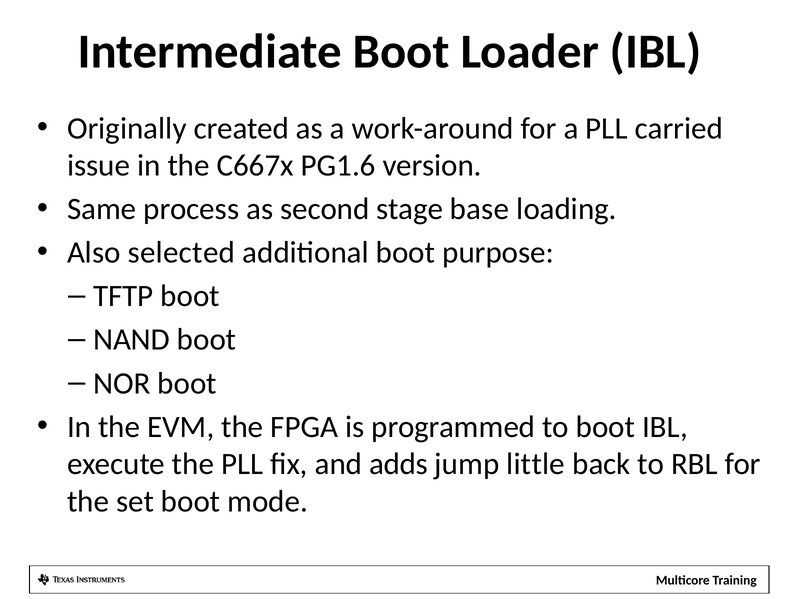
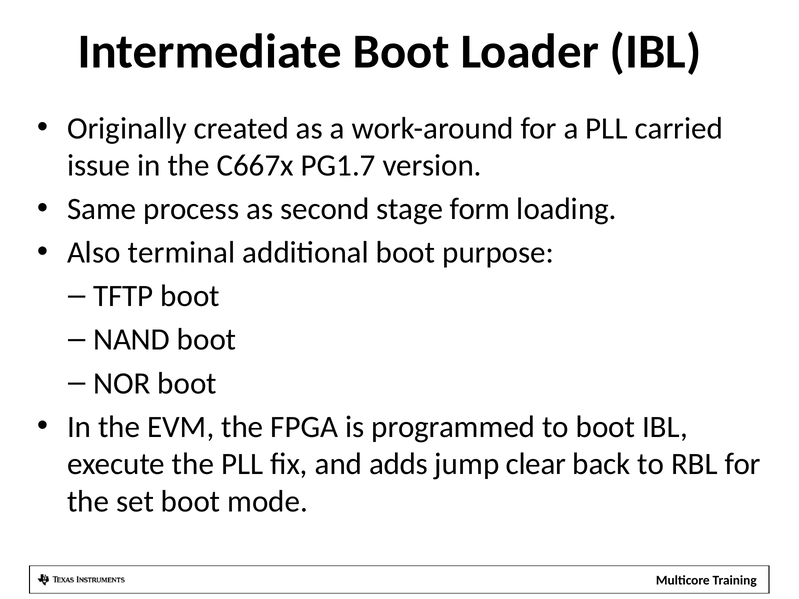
PG1.6: PG1.6 -> PG1.7
base: base -> form
selected: selected -> terminal
little: little -> clear
